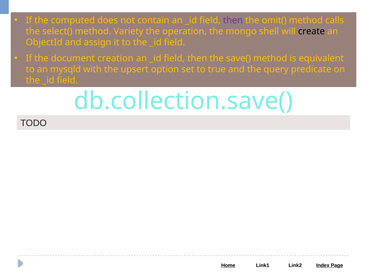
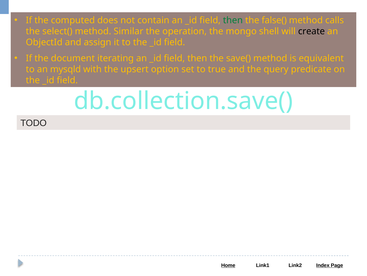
then at (233, 20) colour: purple -> green
omit(: omit( -> false(
Variety: Variety -> Similar
creation: creation -> iterating
